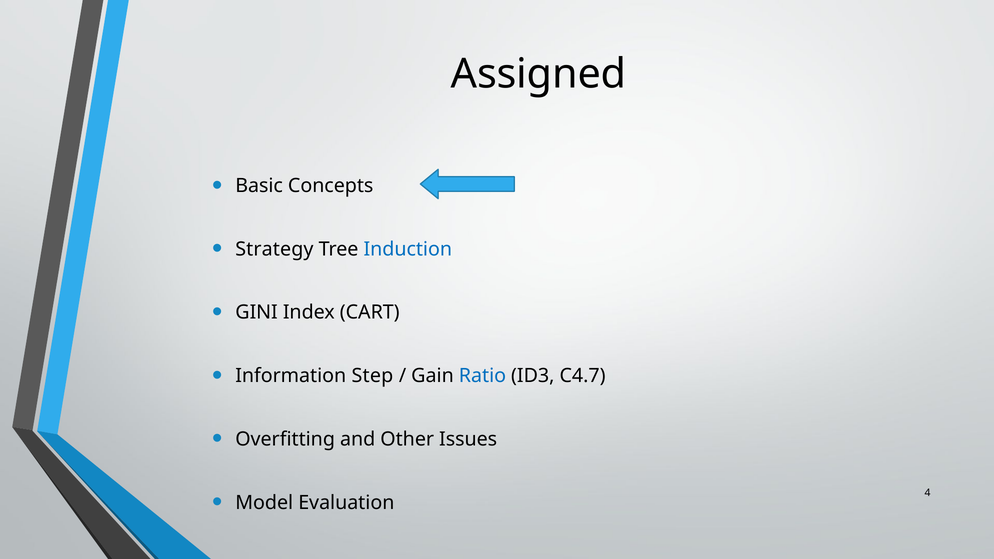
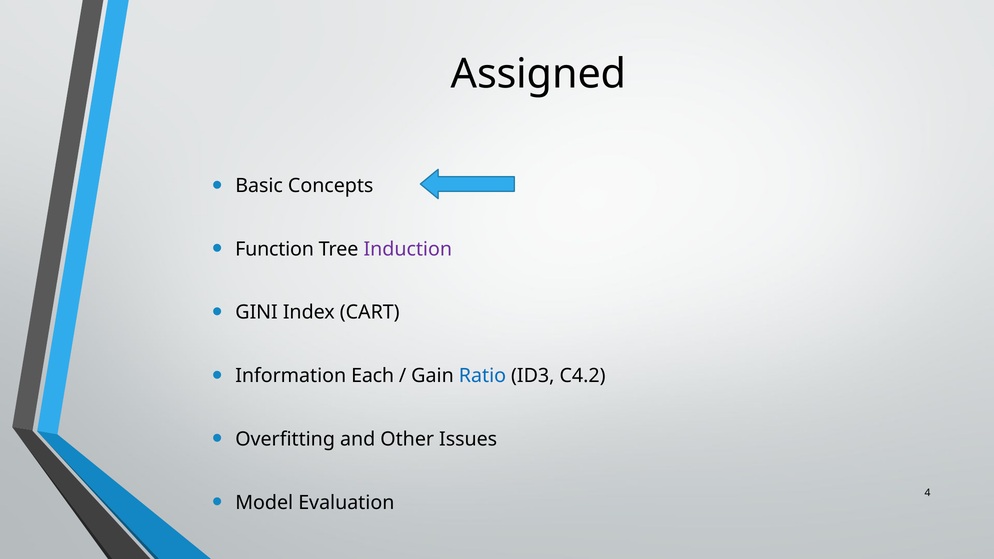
Strategy: Strategy -> Function
Induction colour: blue -> purple
Step: Step -> Each
C4.7: C4.7 -> C4.2
